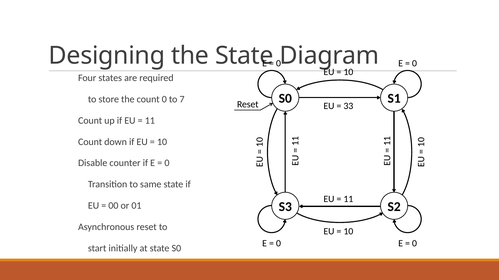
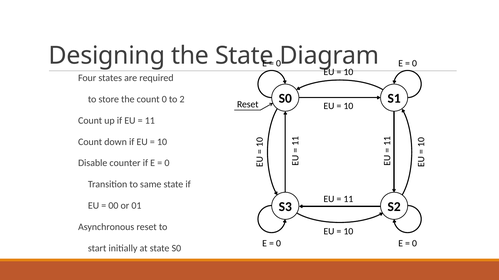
7: 7 -> 2
33 at (348, 106): 33 -> 10
